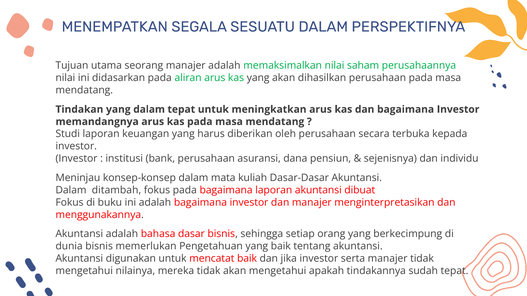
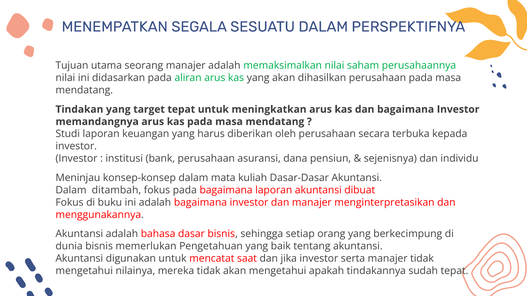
yang dalam: dalam -> target
mencatat baik: baik -> saat
